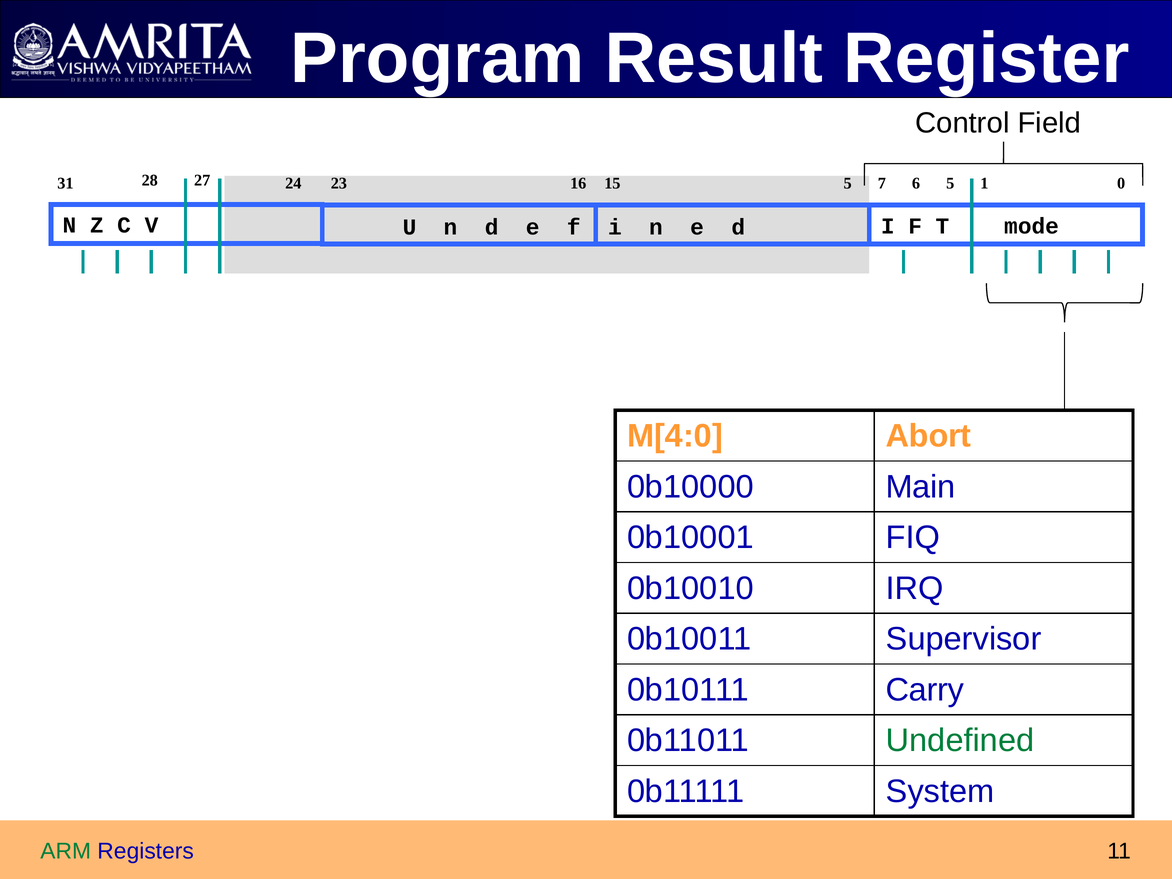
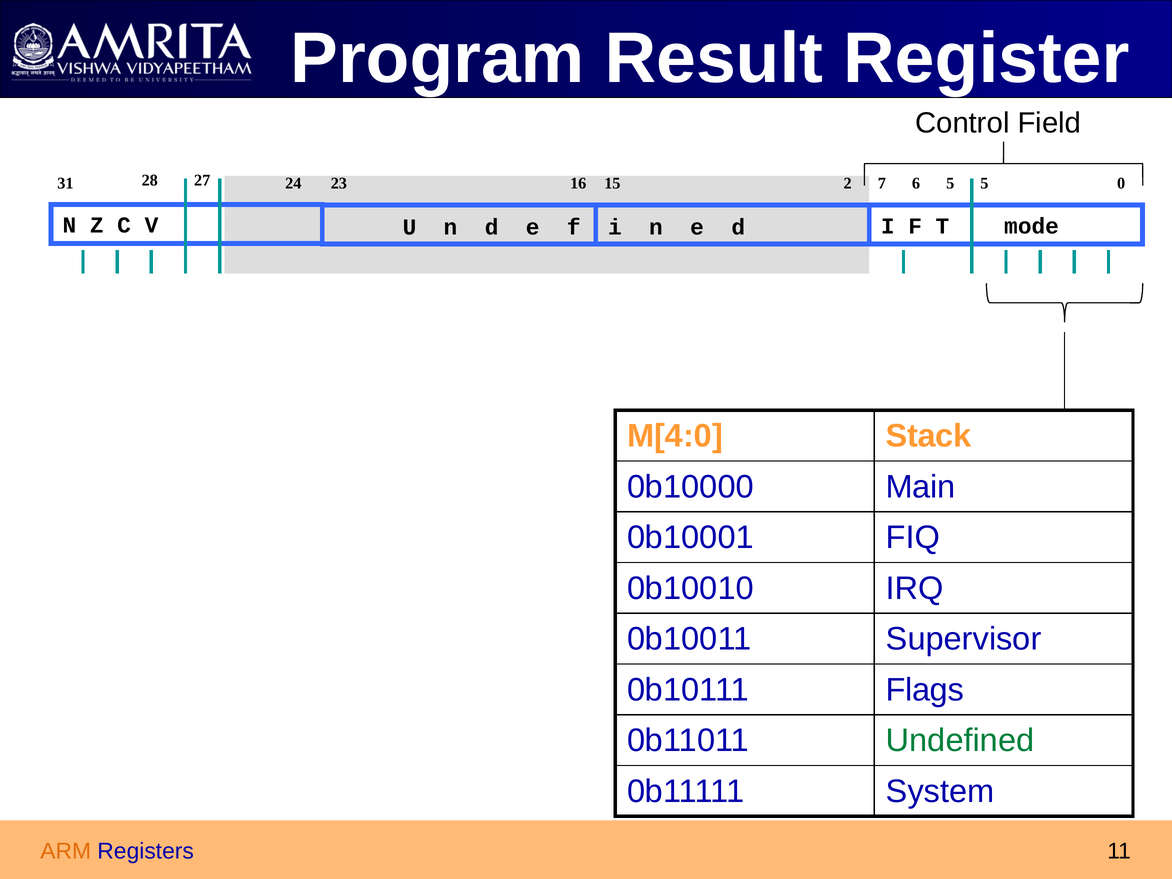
23 5: 5 -> 2
5 1: 1 -> 5
Abort: Abort -> Stack
Carry: Carry -> Flags
ARM colour: green -> orange
